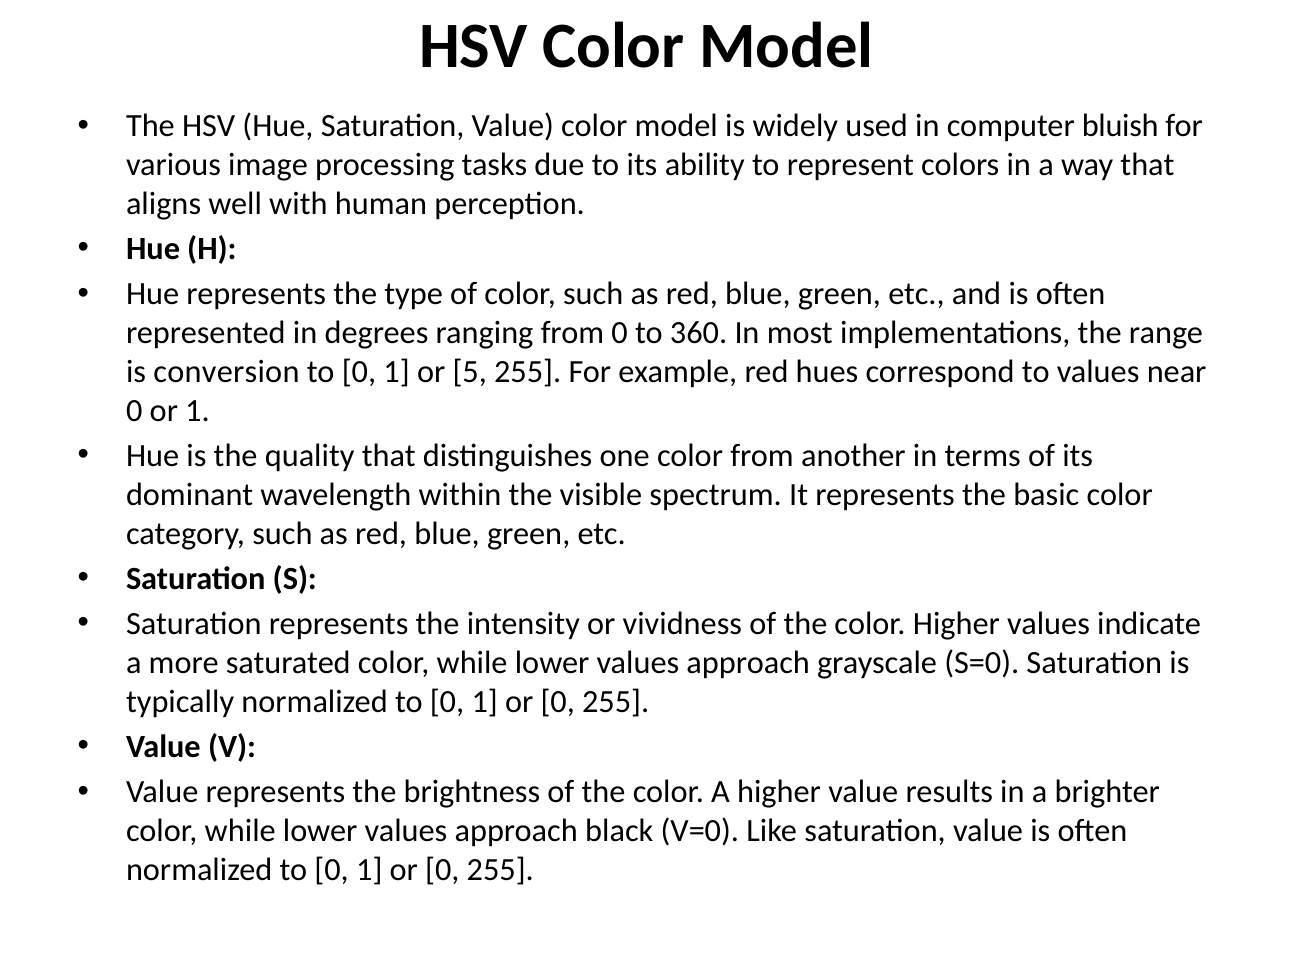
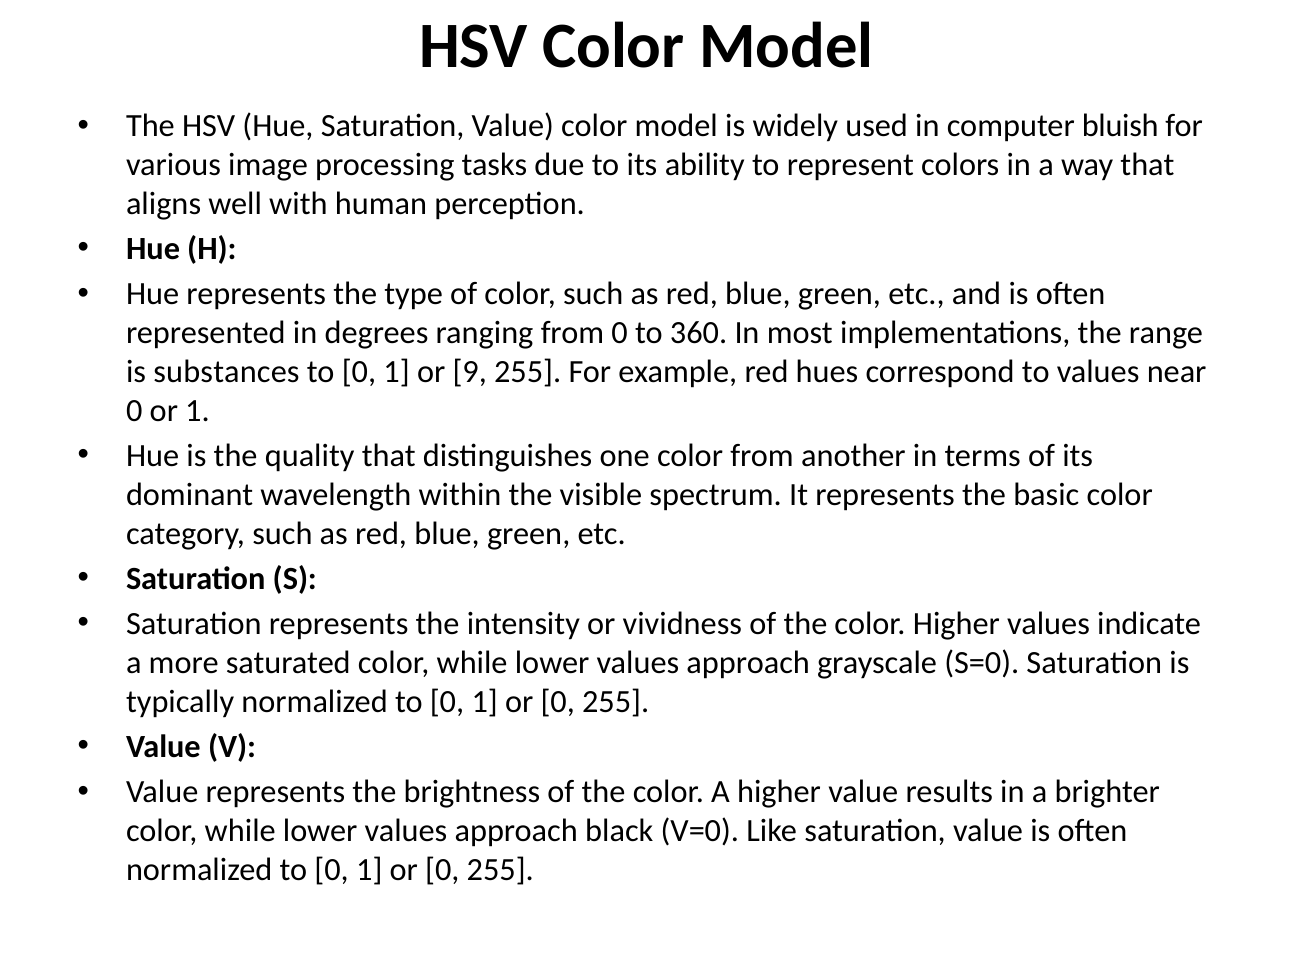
conversion: conversion -> substances
5: 5 -> 9
